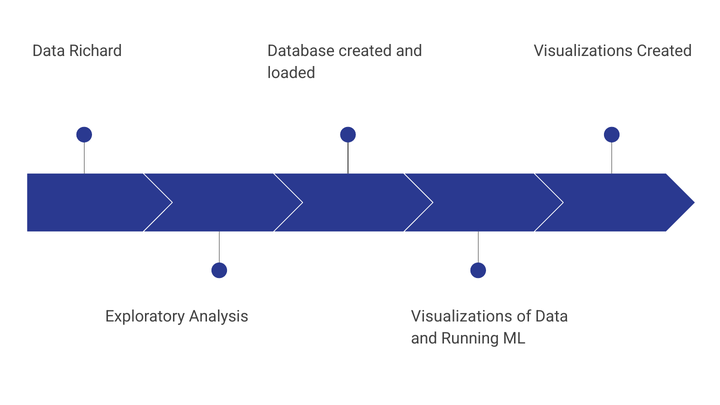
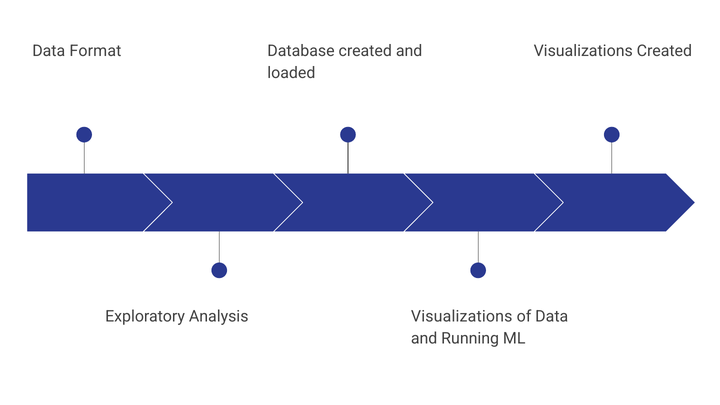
Richard: Richard -> Format
